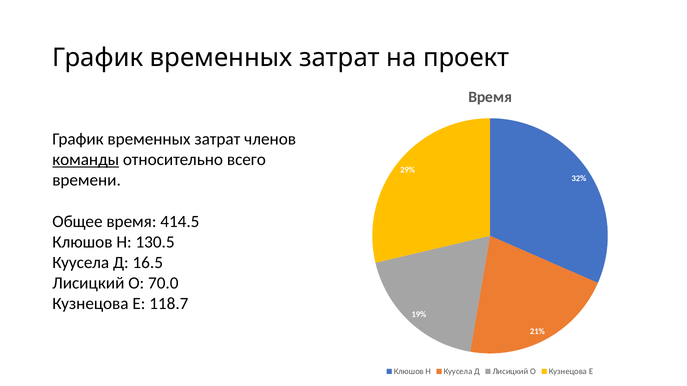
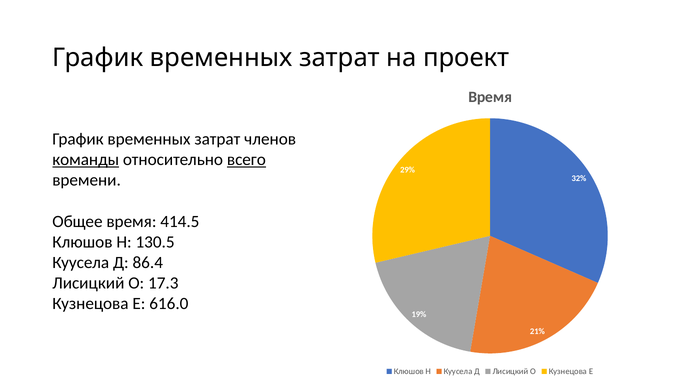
всего underline: none -> present
16.5: 16.5 -> 86.4
70.0: 70.0 -> 17.3
118.7: 118.7 -> 616.0
